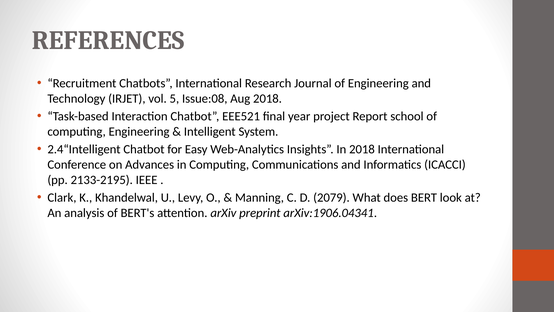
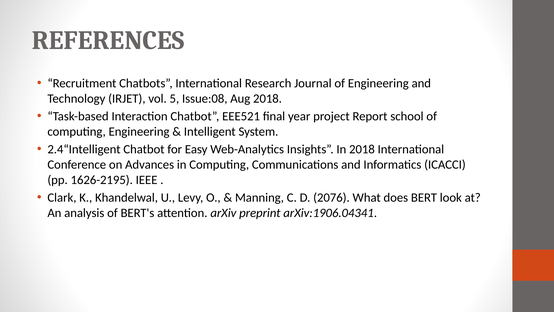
2133-2195: 2133-2195 -> 1626-2195
2079: 2079 -> 2076
